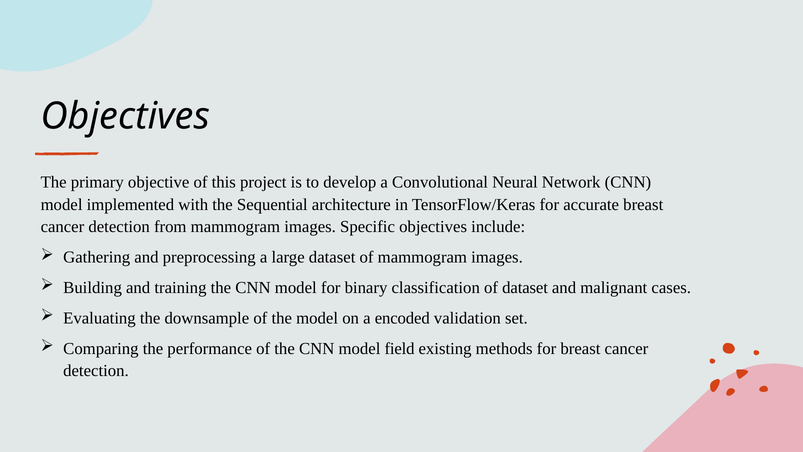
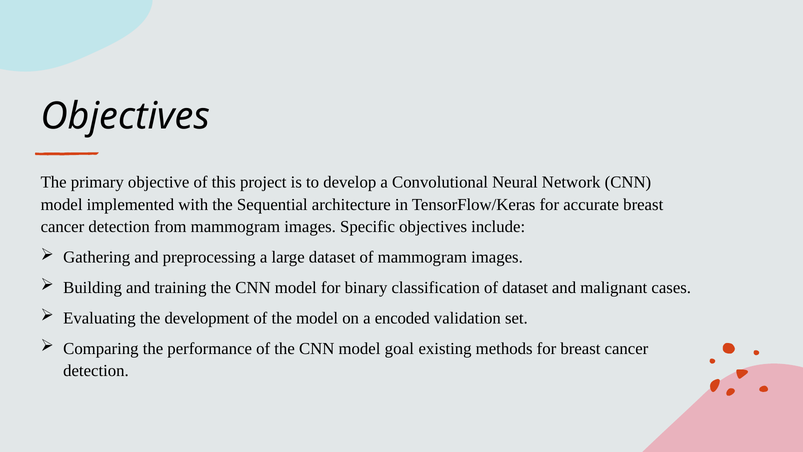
downsample: downsample -> development
field: field -> goal
